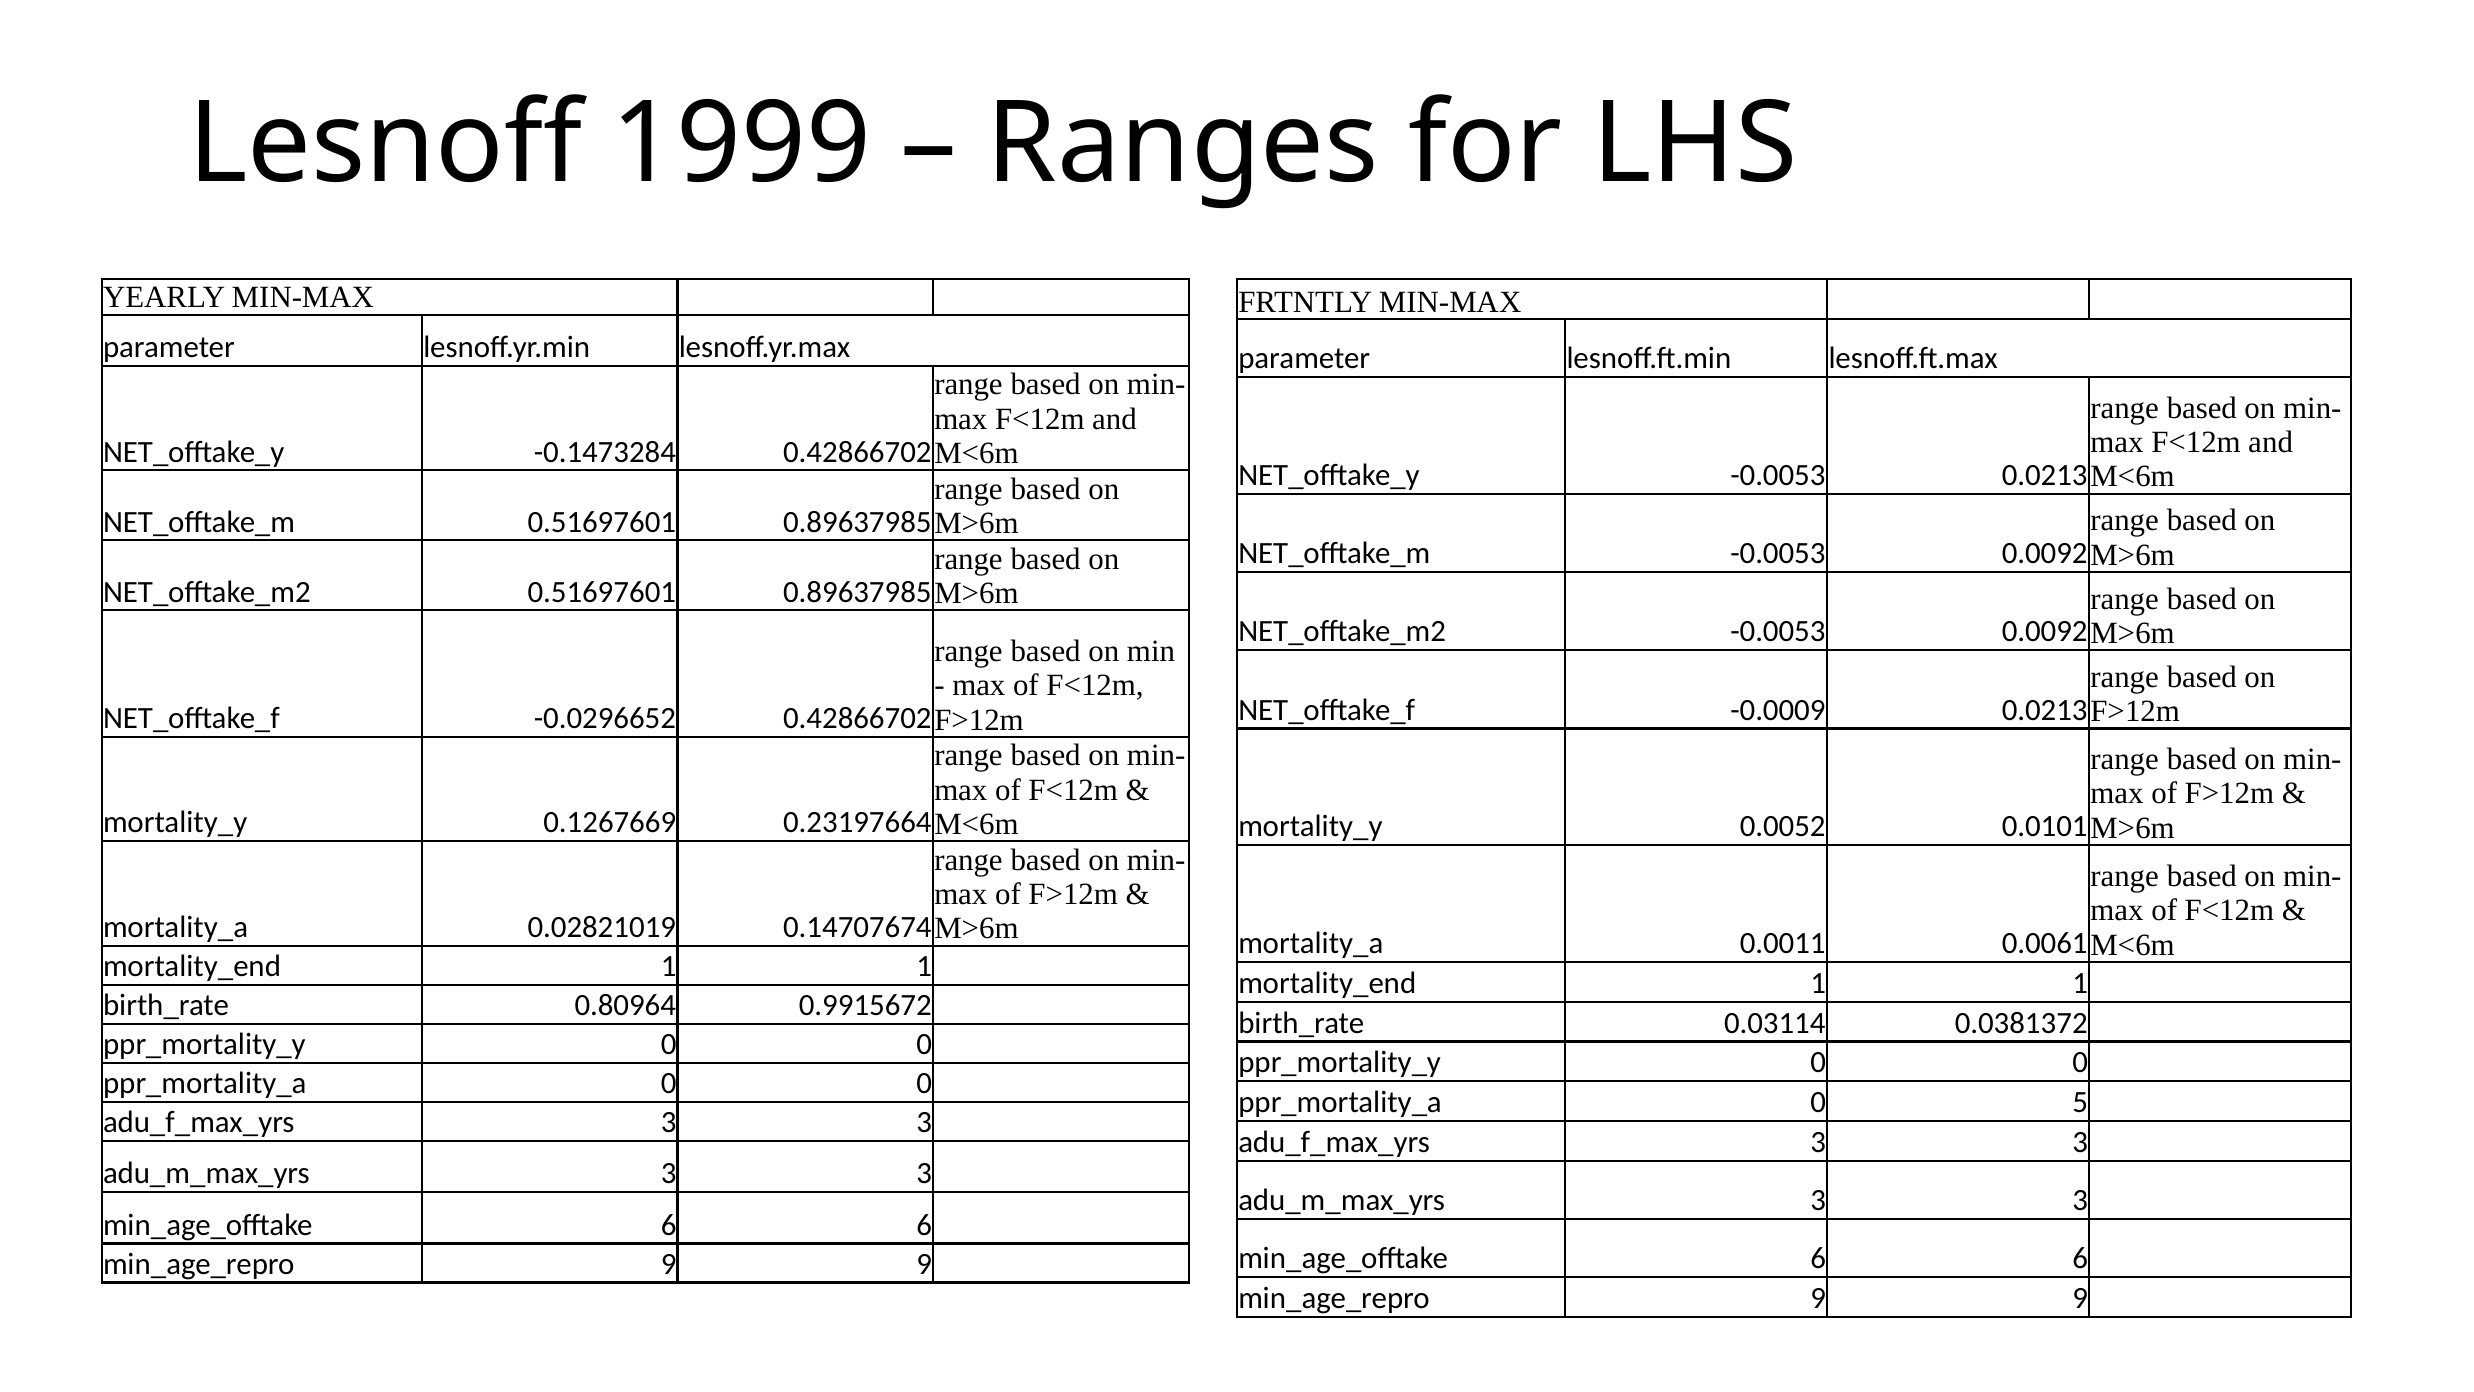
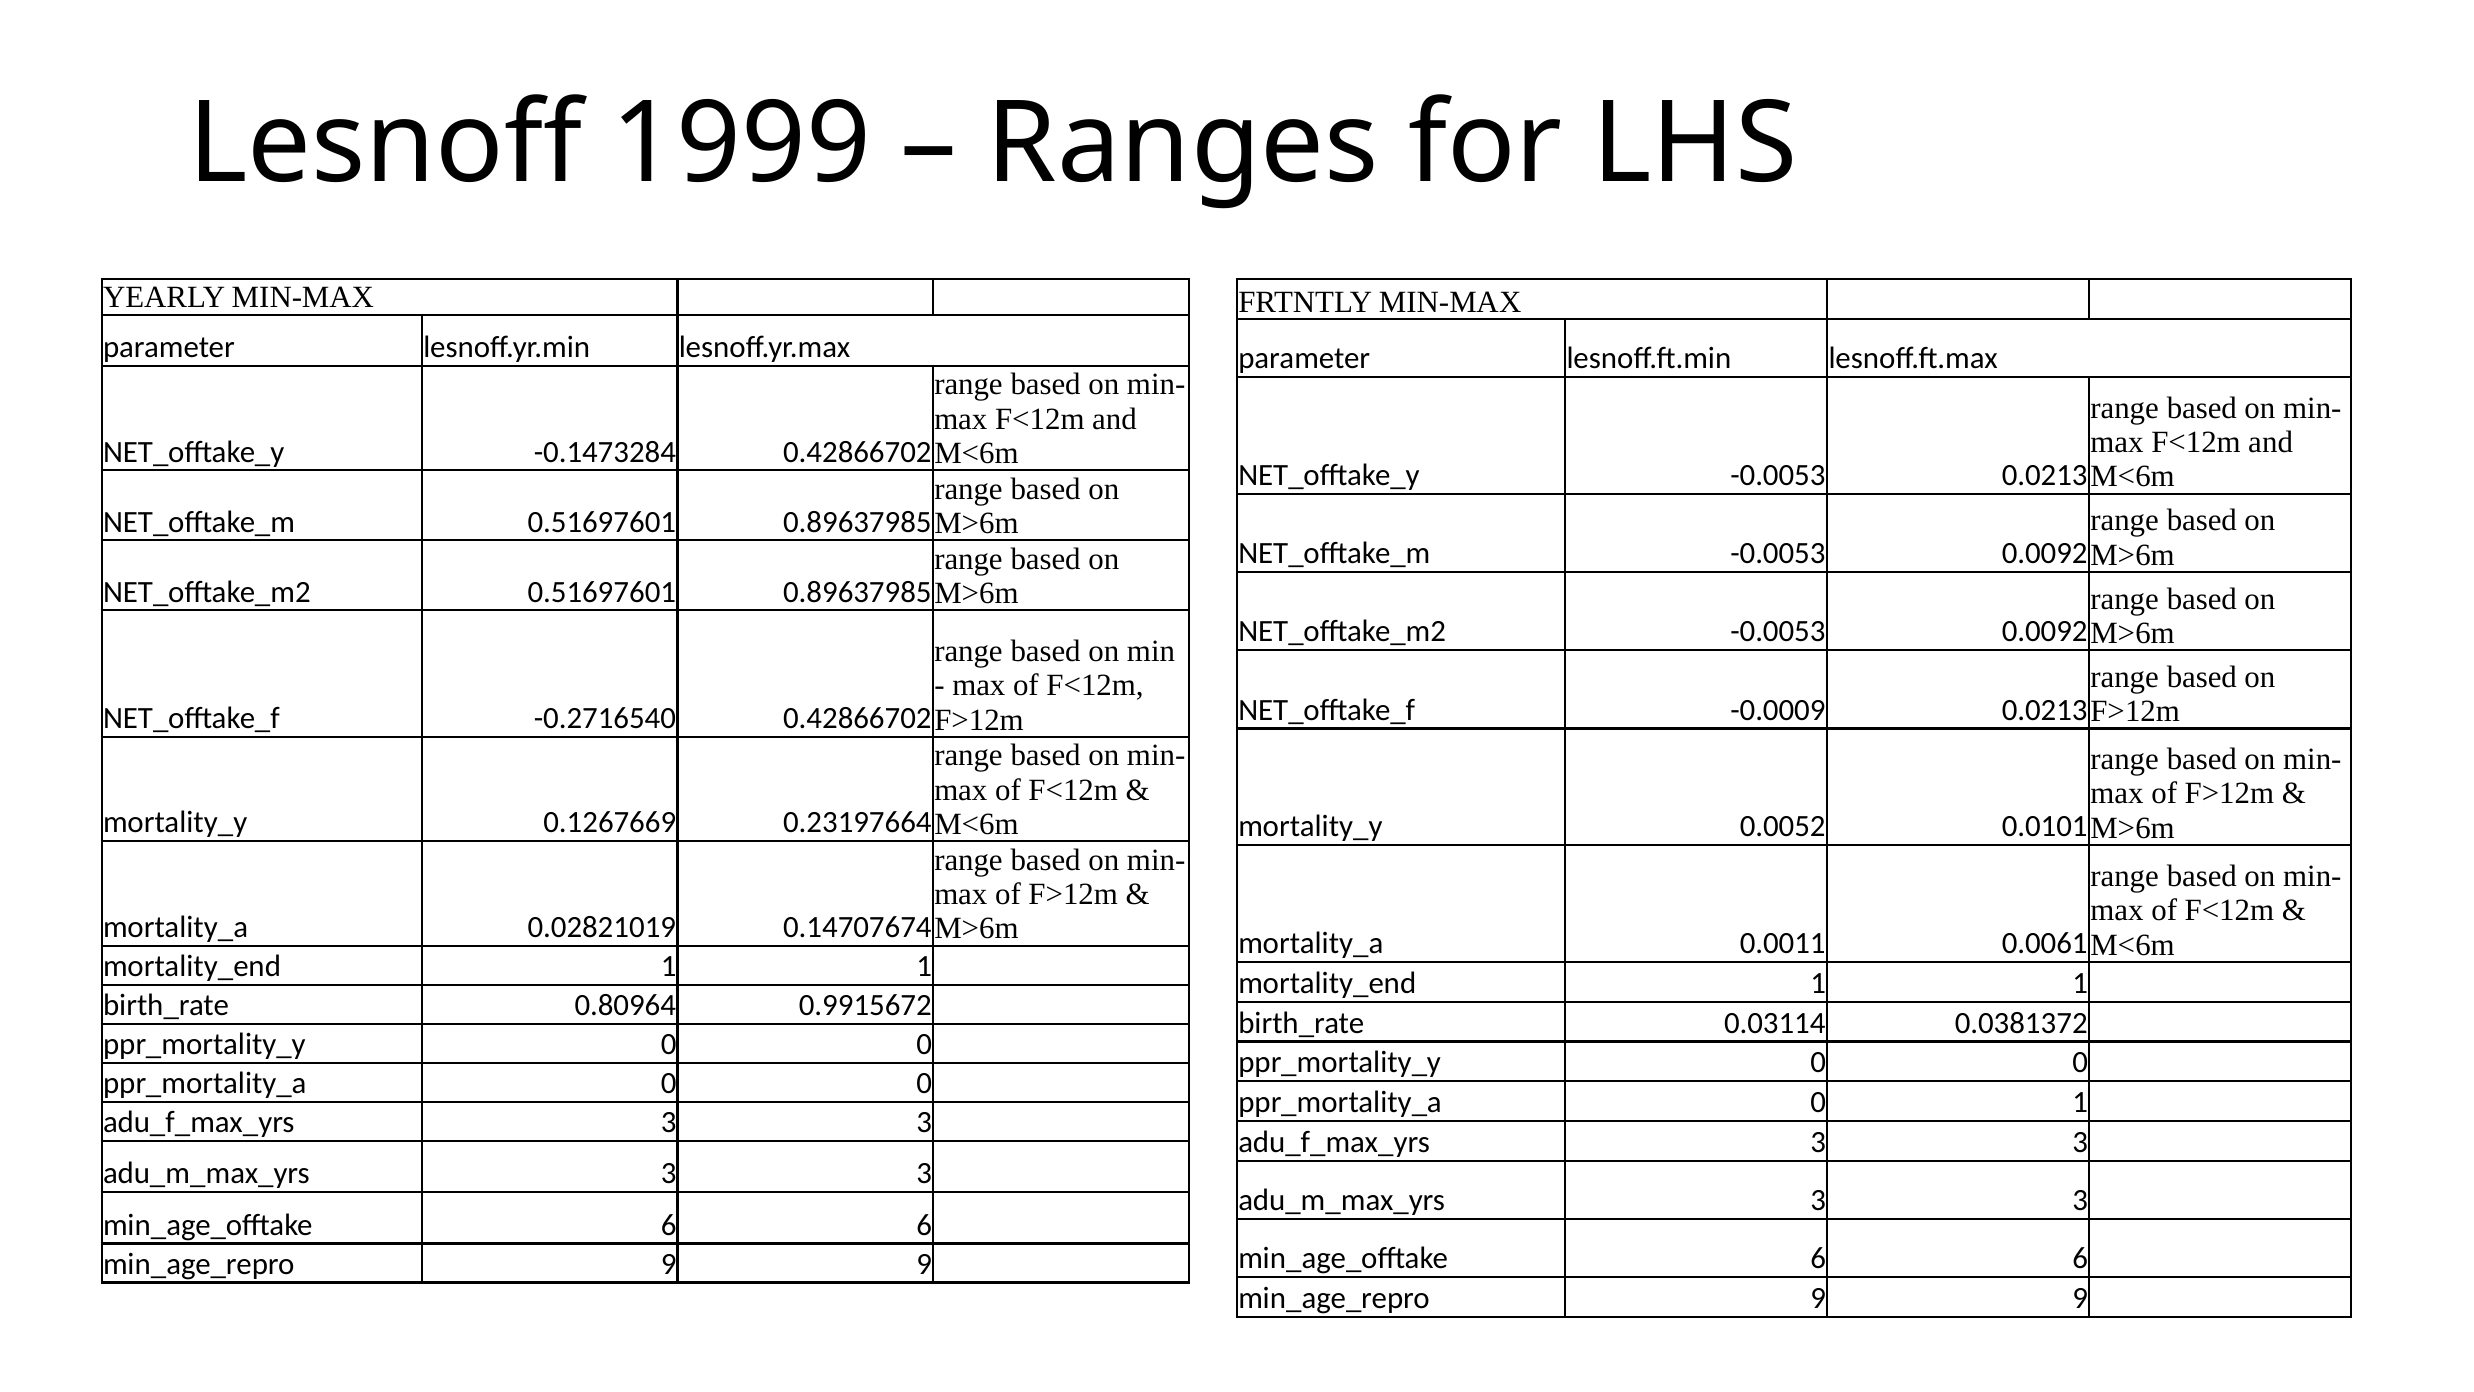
-0.0296652: -0.0296652 -> -0.2716540
0 5: 5 -> 1
